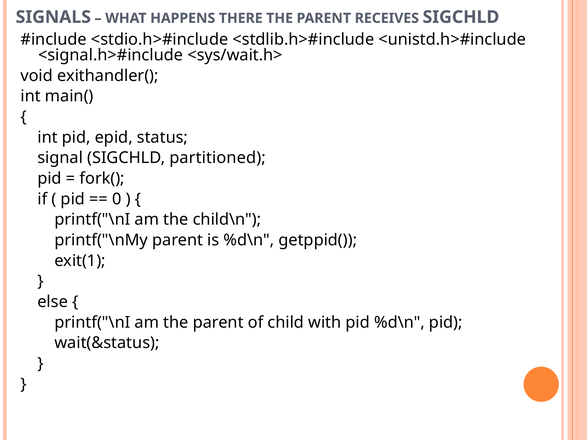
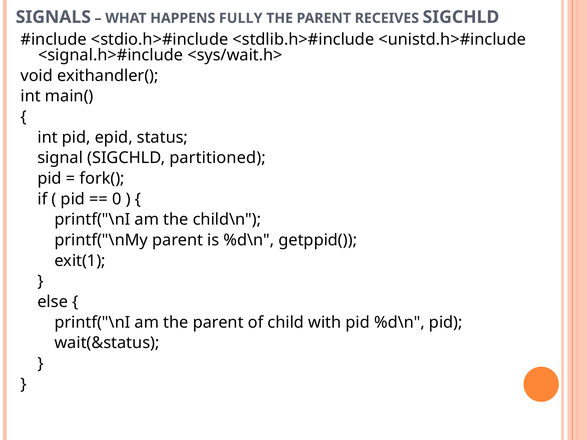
THERE: THERE -> FULLY
